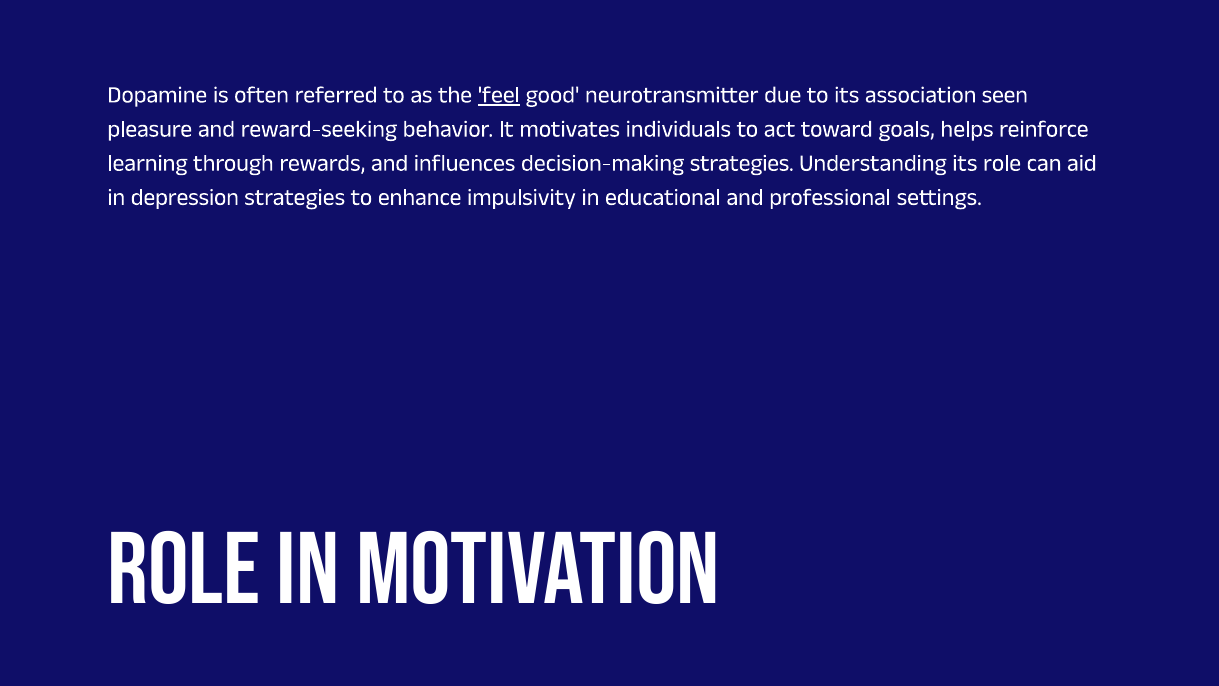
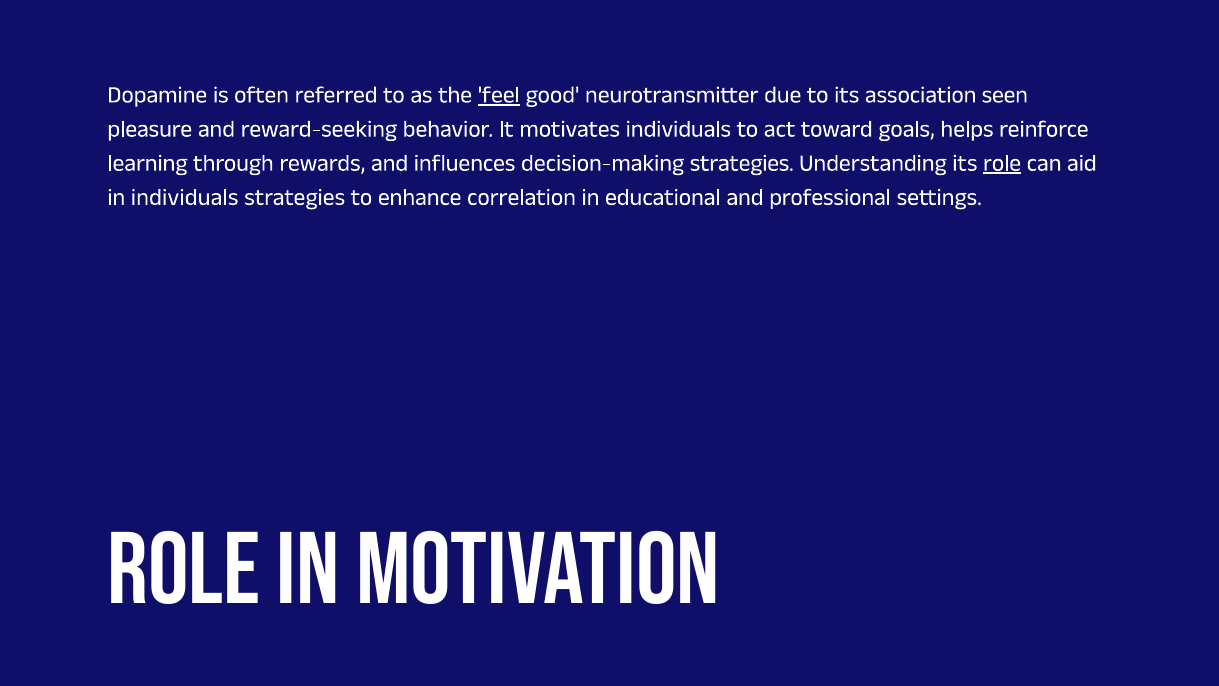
role at (1002, 163) underline: none -> present
in depression: depression -> individuals
impulsivity: impulsivity -> correlation
